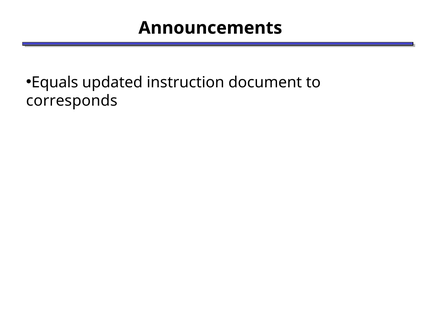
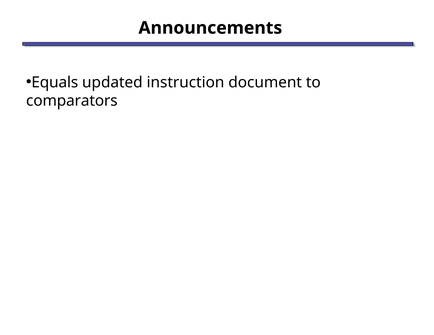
corresponds: corresponds -> comparators
